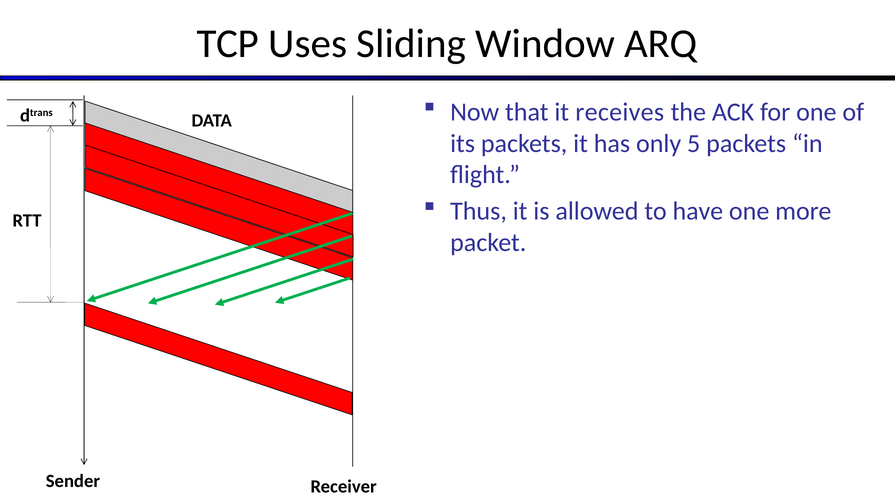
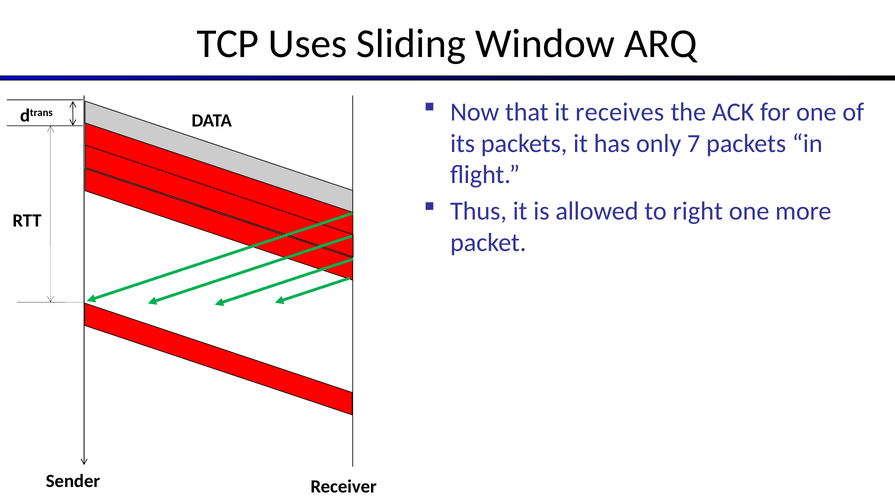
5: 5 -> 7
have: have -> right
